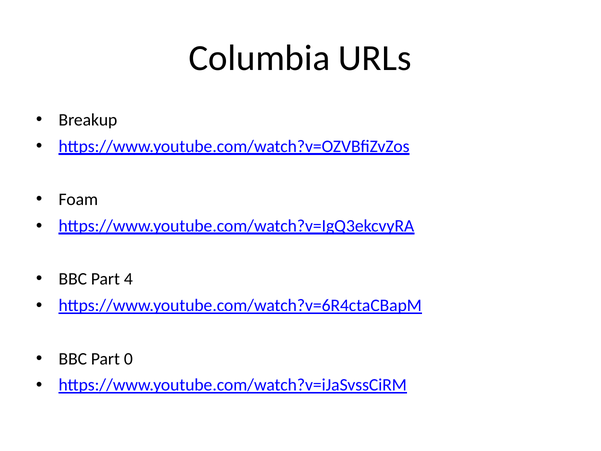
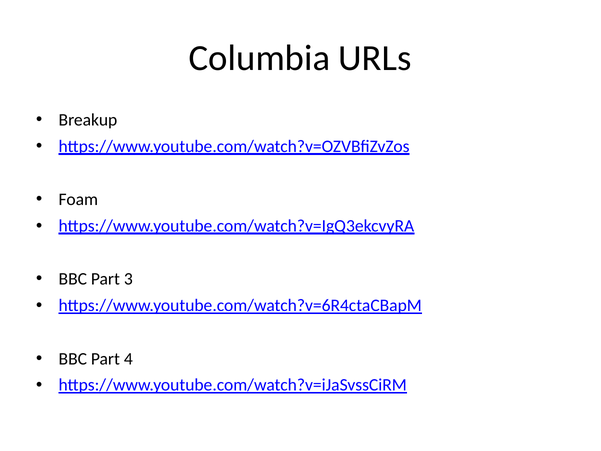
4: 4 -> 3
0: 0 -> 4
